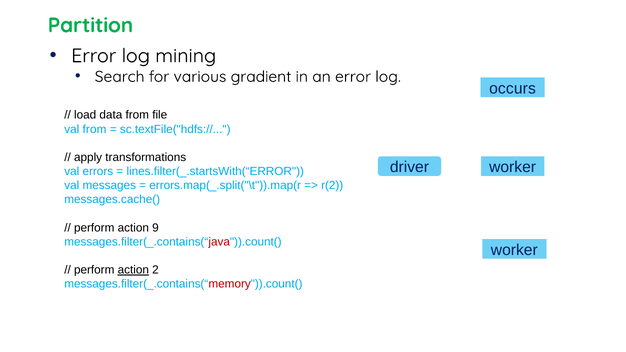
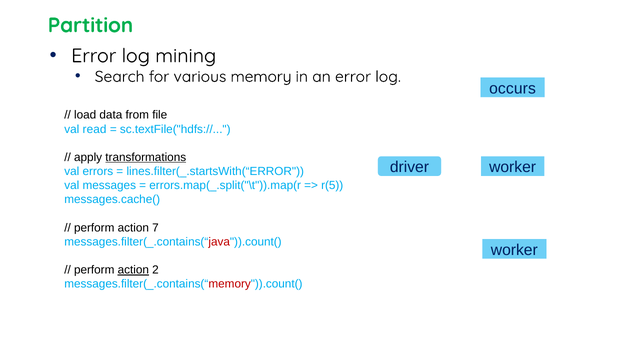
gradient: gradient -> memory
val from: from -> read
transformations underline: none -> present
r(2: r(2 -> r(5
9: 9 -> 7
